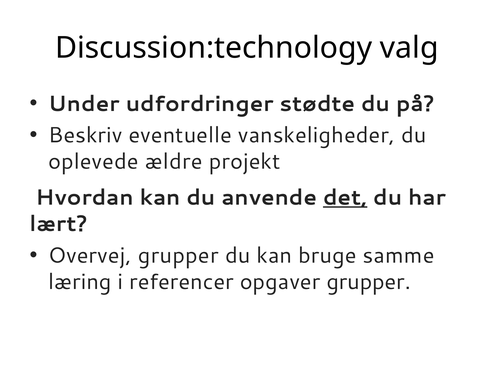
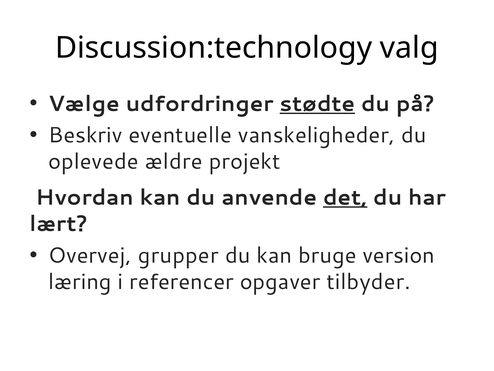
Under: Under -> Vælge
stødte underline: none -> present
samme: samme -> version
opgaver grupper: grupper -> tilbyder
